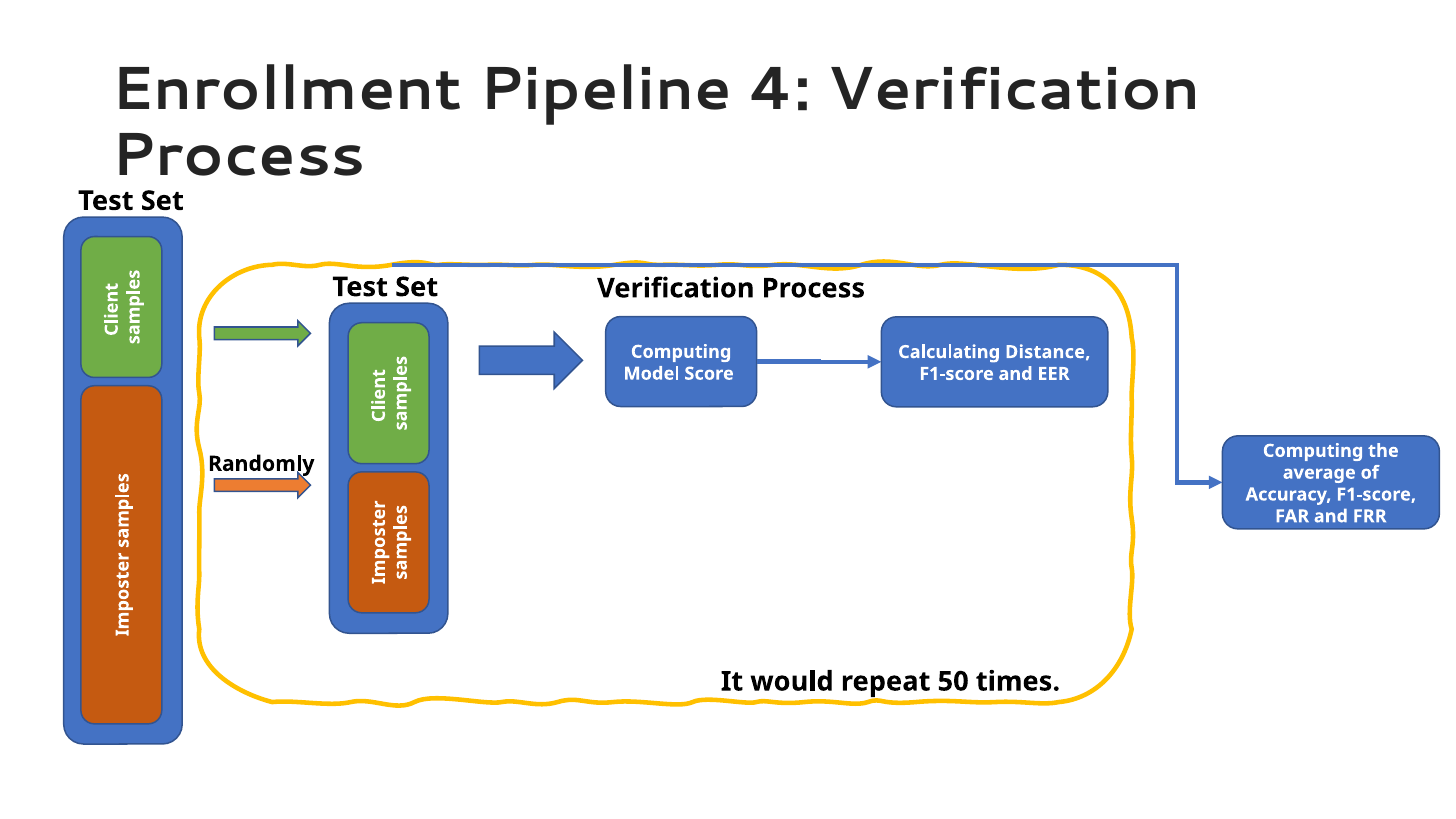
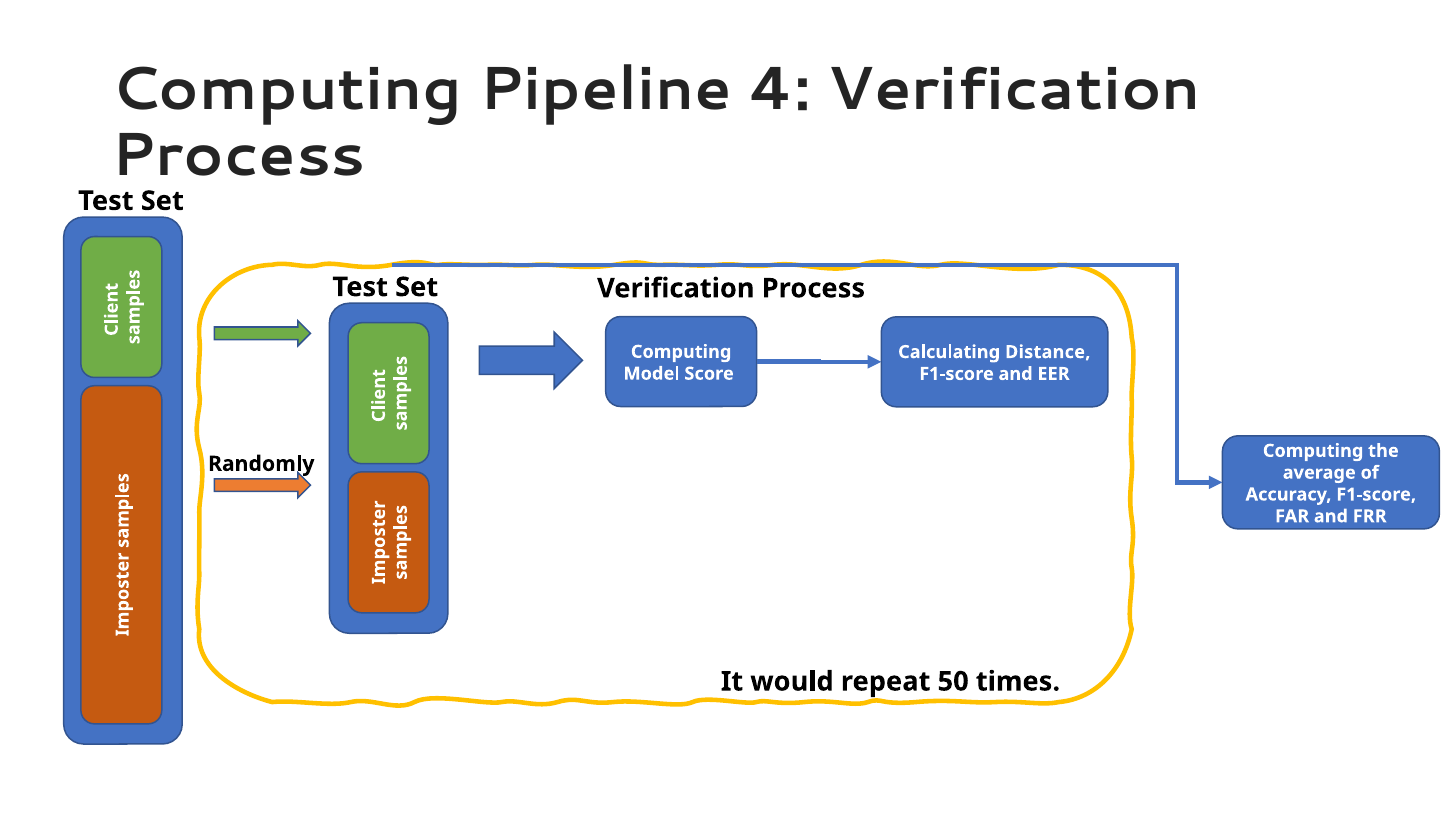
Enrollment at (287, 90): Enrollment -> Computing
